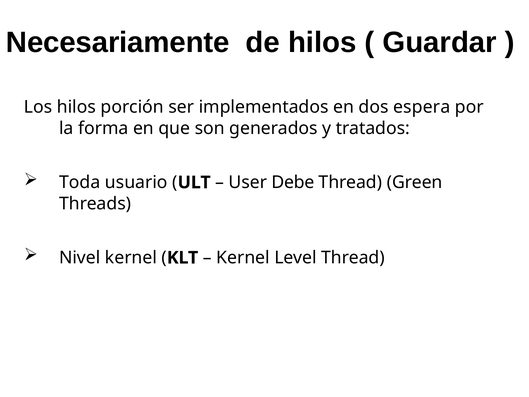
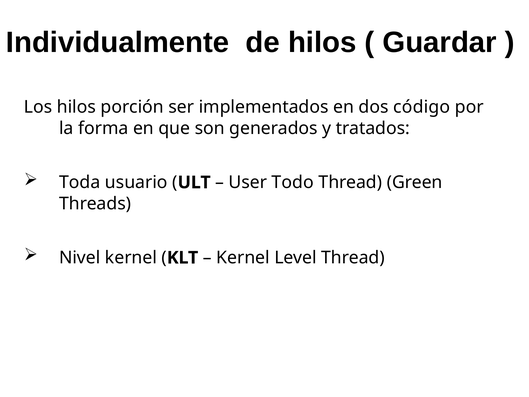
Necesariamente: Necesariamente -> Individualmente
espera: espera -> código
Debe: Debe -> Todo
